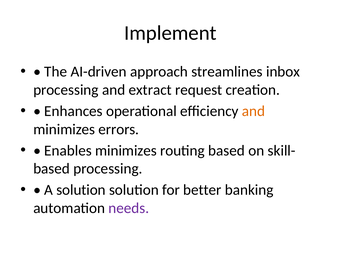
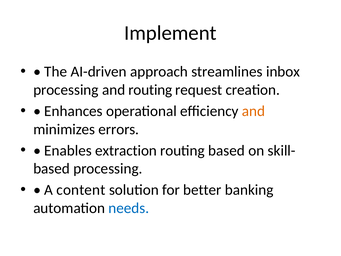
and extract: extract -> routing
Enables minimizes: minimizes -> extraction
A solution: solution -> content
needs colour: purple -> blue
